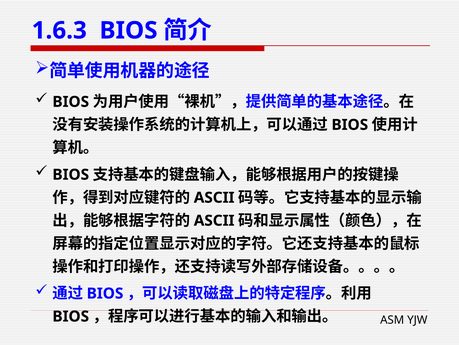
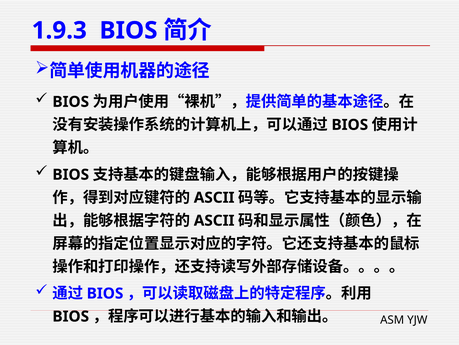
1.6.3: 1.6.3 -> 1.9.3
